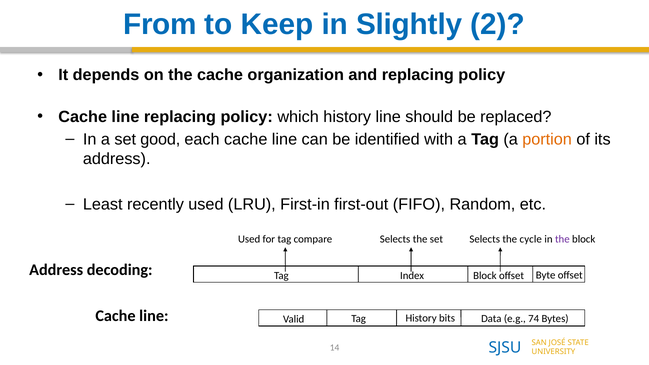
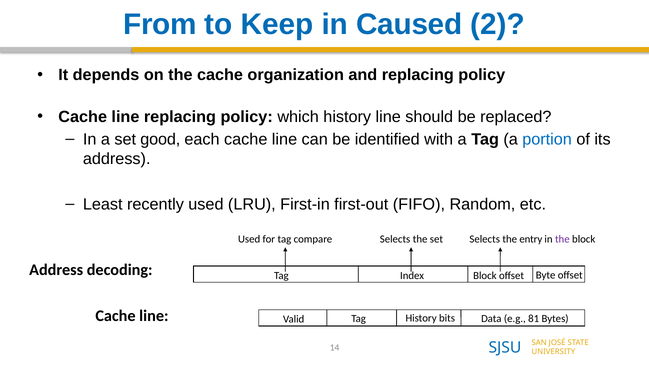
Slightly: Slightly -> Caused
portion colour: orange -> blue
cycle: cycle -> entry
74: 74 -> 81
